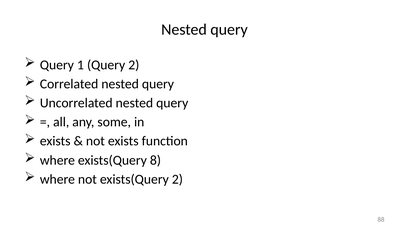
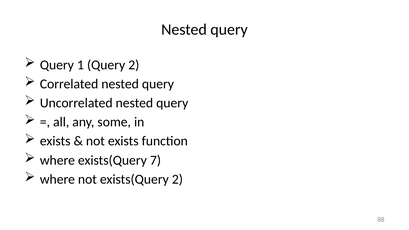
8: 8 -> 7
